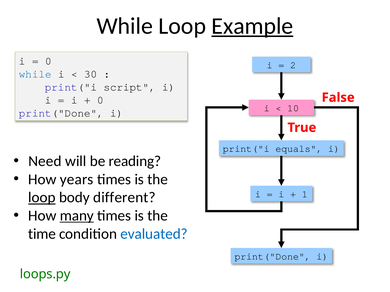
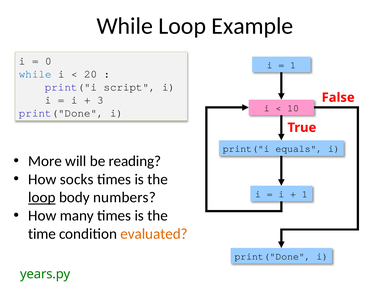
Example underline: present -> none
2 at (293, 65): 2 -> 1
30: 30 -> 20
0 at (100, 100): 0 -> 3
Need: Need -> More
years: years -> socks
different: different -> numbers
many underline: present -> none
evaluated colour: blue -> orange
loops.py: loops.py -> years.py
